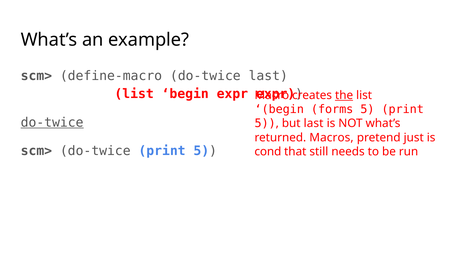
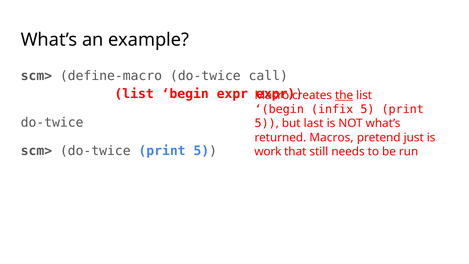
do-twice last: last -> call
forms: forms -> infix
do-twice at (52, 122) underline: present -> none
cond: cond -> work
